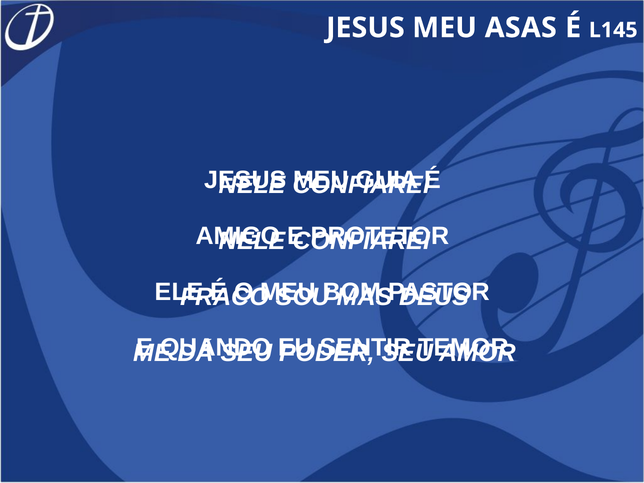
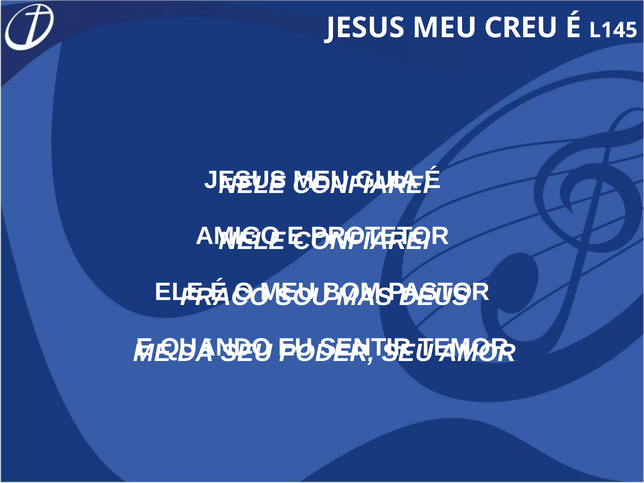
ASAS: ASAS -> CREU
